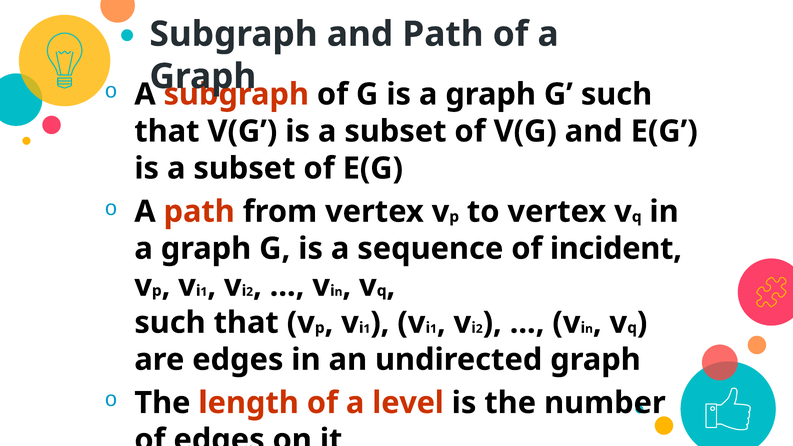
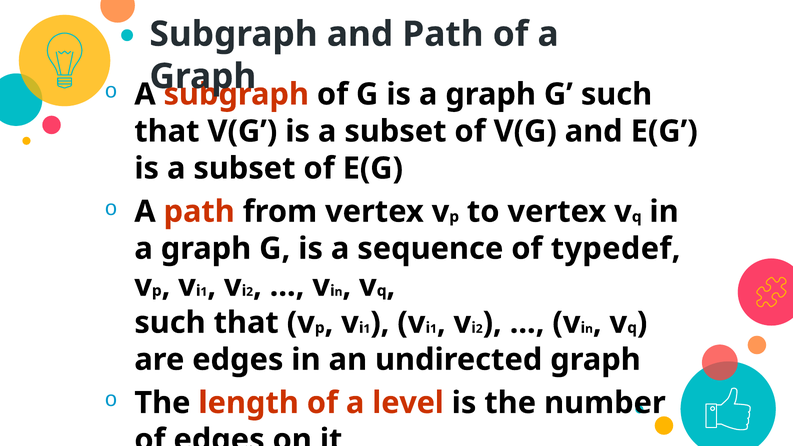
incident: incident -> typedef
